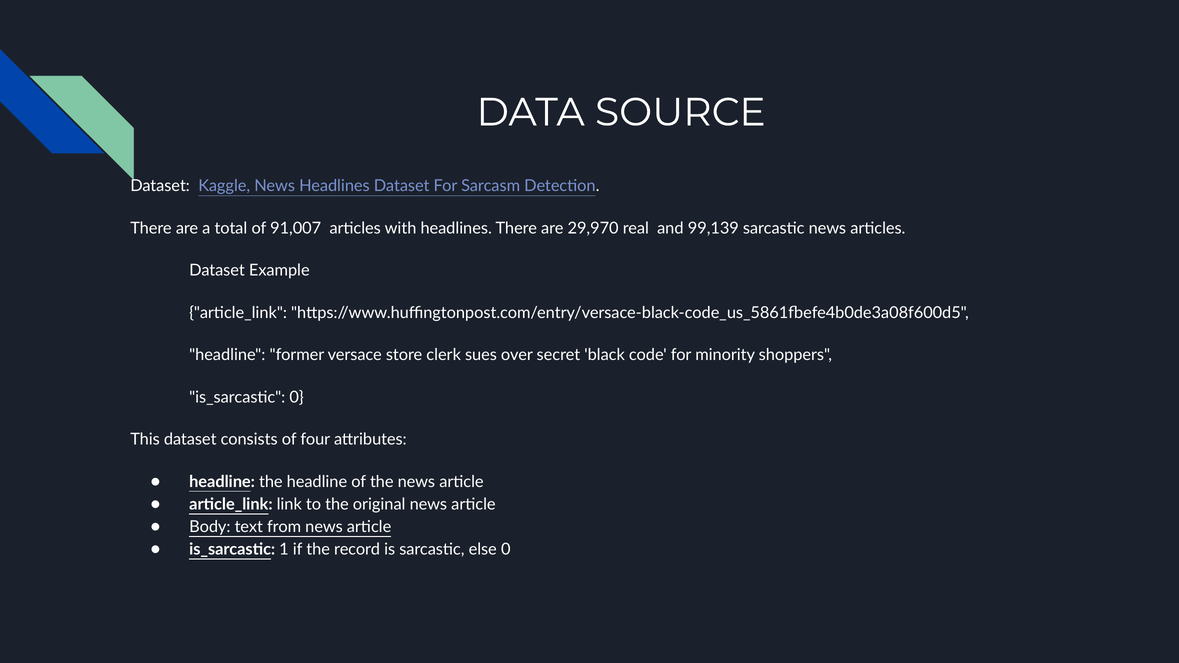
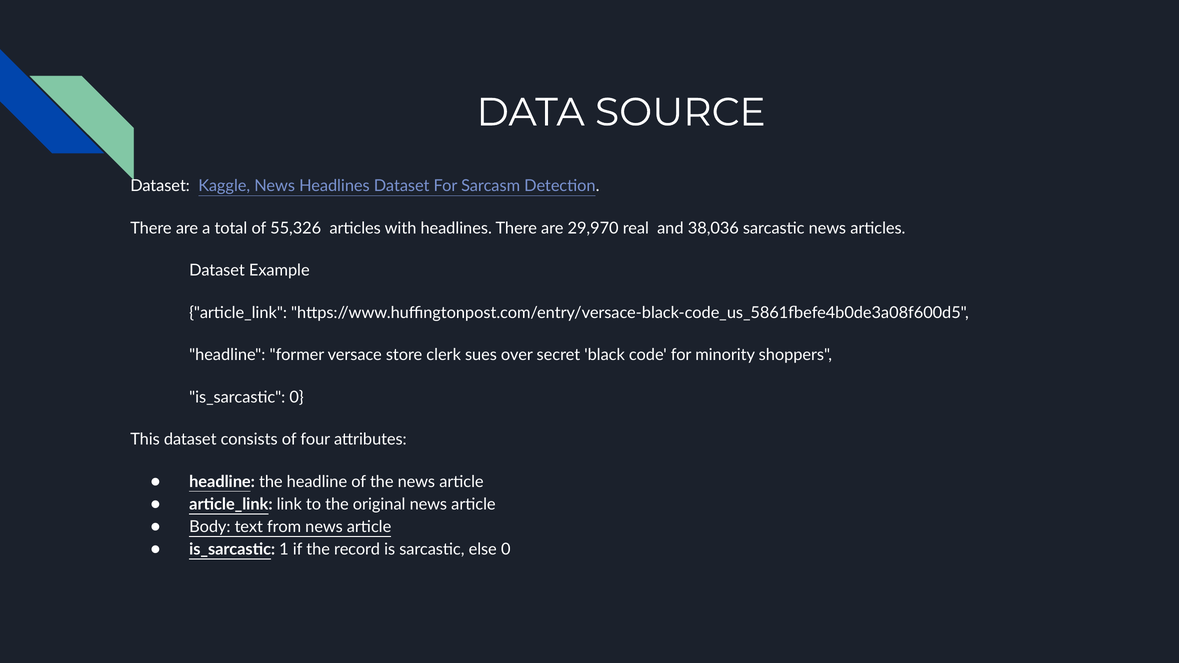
91,007: 91,007 -> 55,326
99,139: 99,139 -> 38,036
